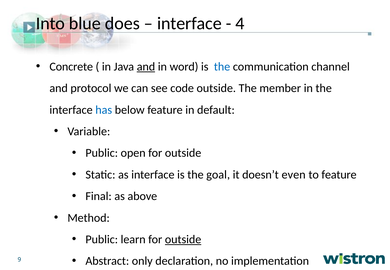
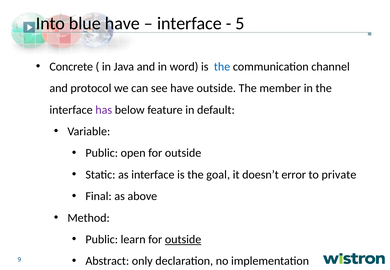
blue does: does -> have
4: 4 -> 5
and at (146, 67) underline: present -> none
see code: code -> have
has colour: blue -> purple
even: even -> error
to feature: feature -> private
